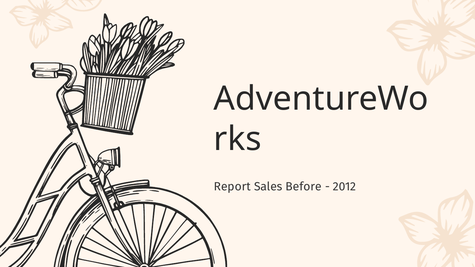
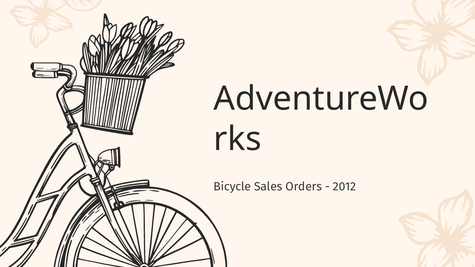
Report: Report -> Bicycle
Before: Before -> Orders
